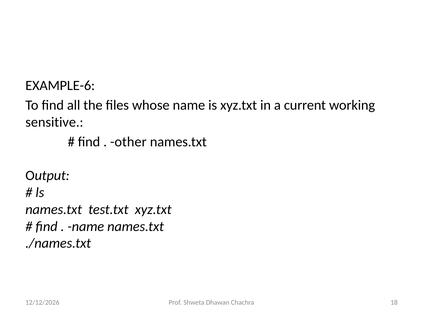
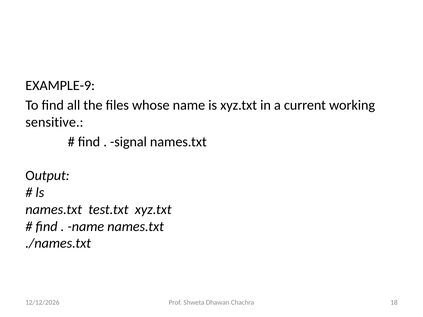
EXAMPLE-6: EXAMPLE-6 -> EXAMPLE-9
other: other -> signal
